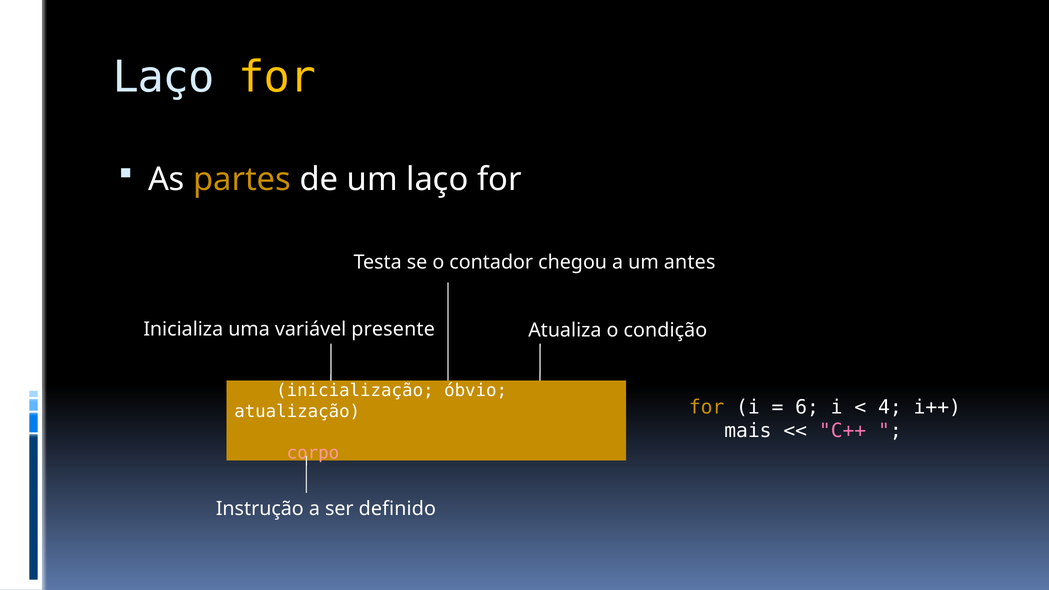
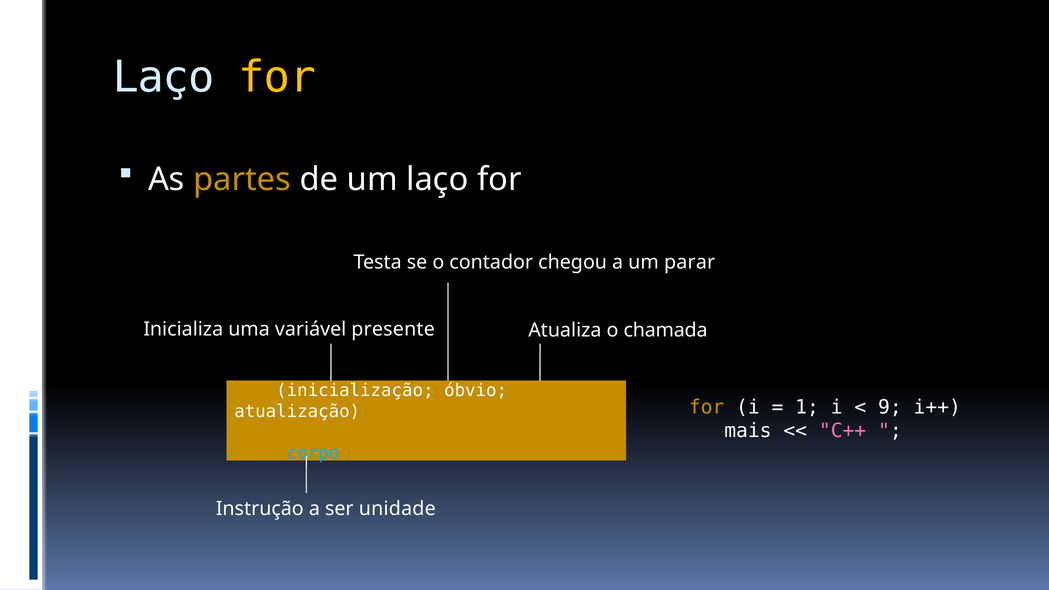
antes: antes -> parar
condição: condição -> chamada
6: 6 -> 1
4: 4 -> 9
corpo colour: pink -> light blue
definido: definido -> unidade
